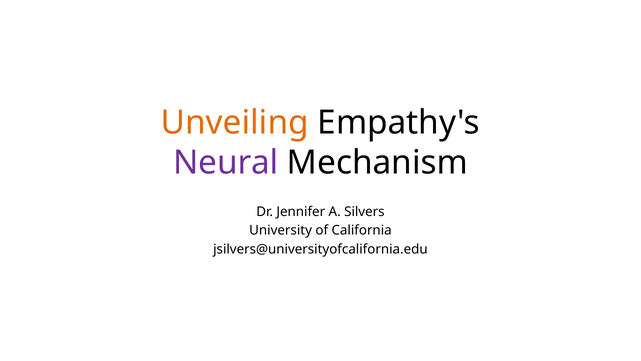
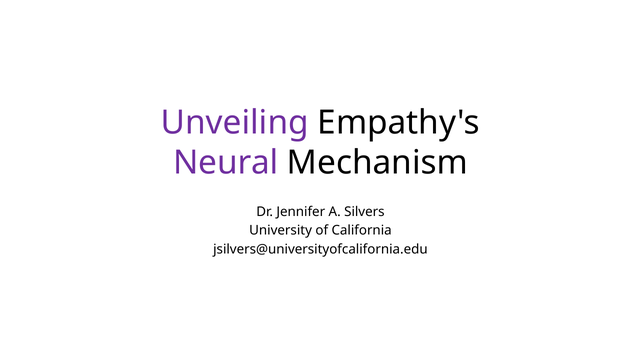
Unveiling colour: orange -> purple
